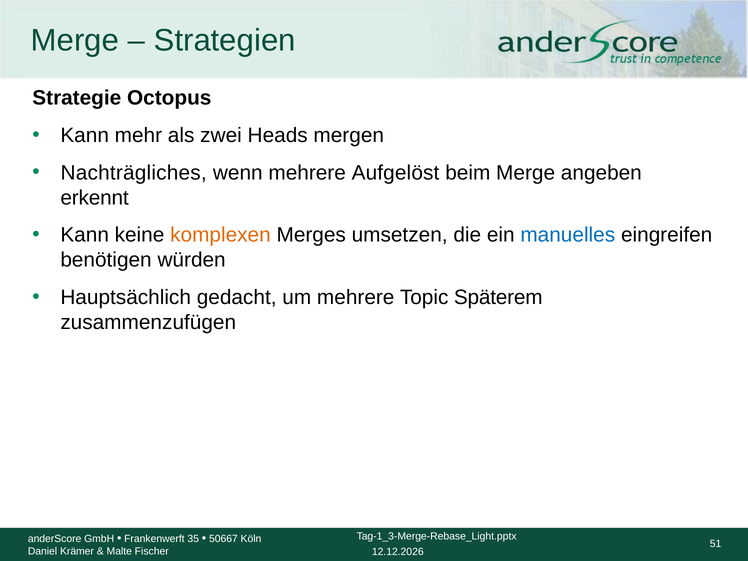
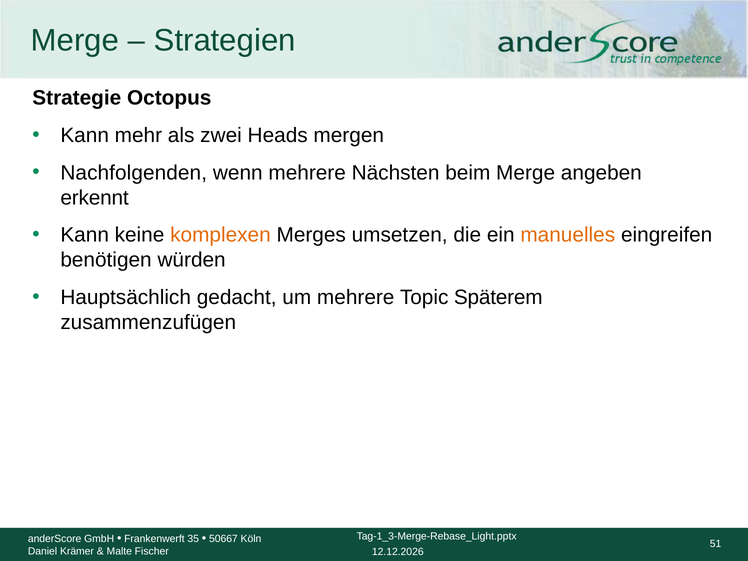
Nachträgliches: Nachträgliches -> Nachfolgenden
Aufgelöst: Aufgelöst -> Nächsten
manuelles colour: blue -> orange
